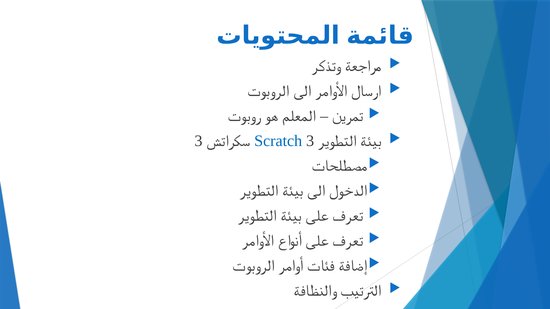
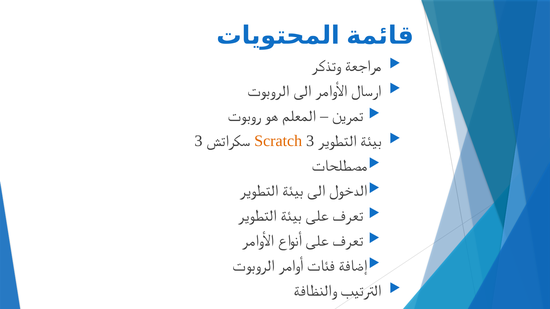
Scratch colour: blue -> orange
